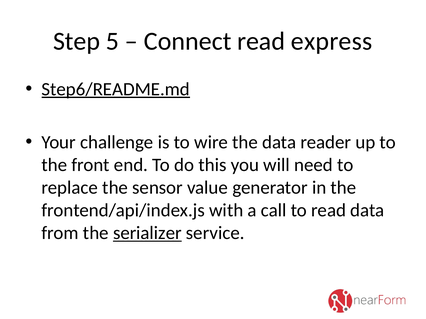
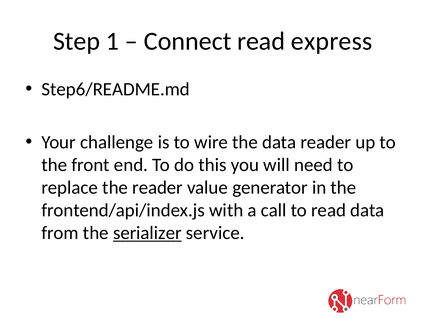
5: 5 -> 1
Step6/README.md underline: present -> none
the sensor: sensor -> reader
